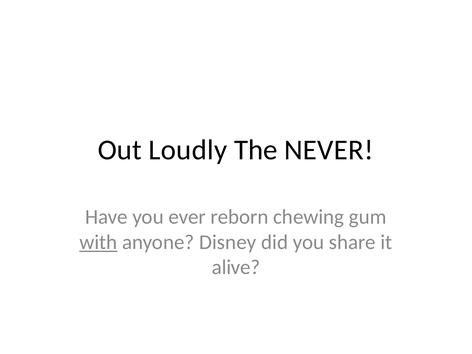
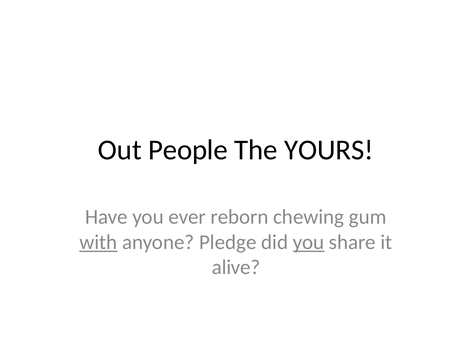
Loudly: Loudly -> People
NEVER: NEVER -> YOURS
Disney: Disney -> Pledge
you at (309, 242) underline: none -> present
